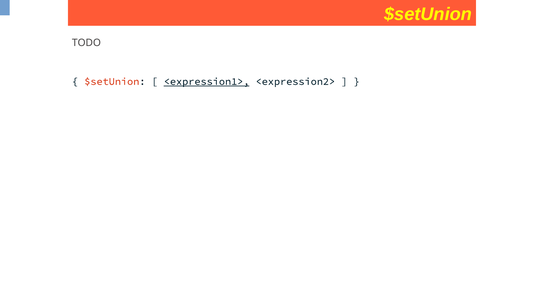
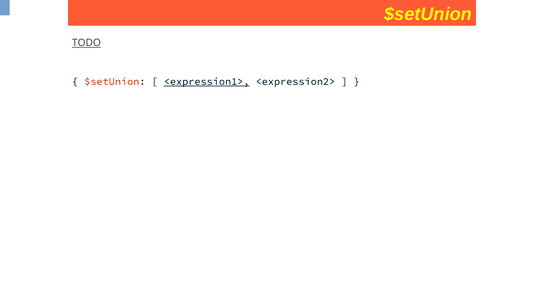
TODO underline: none -> present
